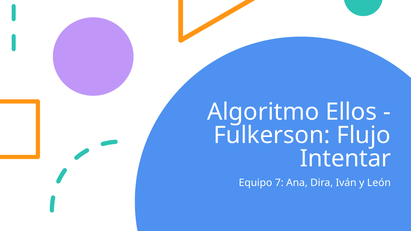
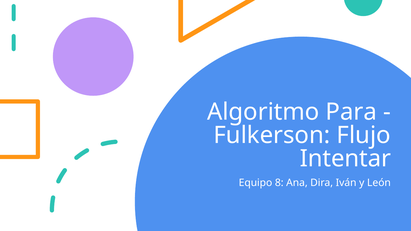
Ellos: Ellos -> Para
7: 7 -> 8
